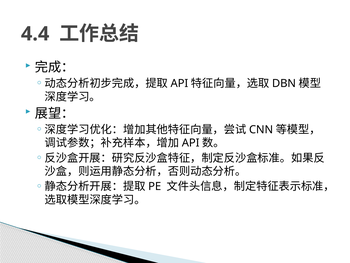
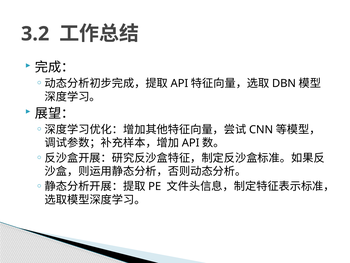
4.4: 4.4 -> 3.2
